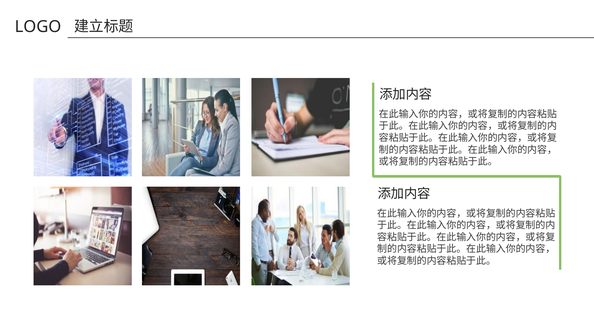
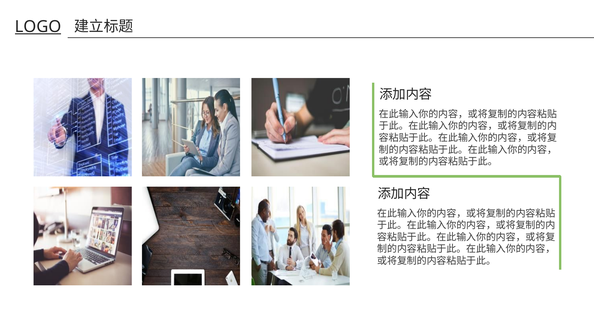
LOGO underline: none -> present
